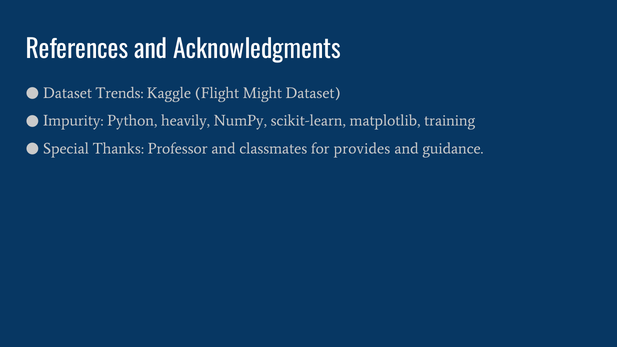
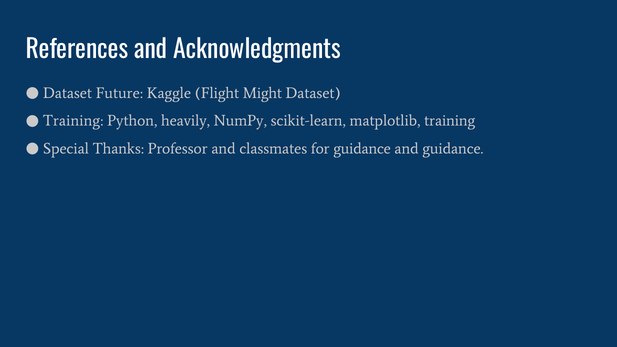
Trends: Trends -> Future
Impurity at (73, 121): Impurity -> Training
for provides: provides -> guidance
